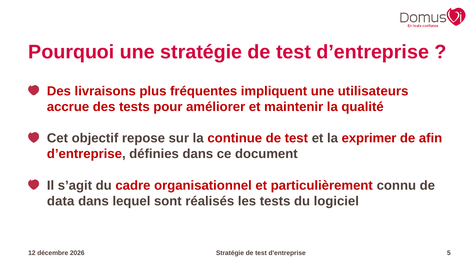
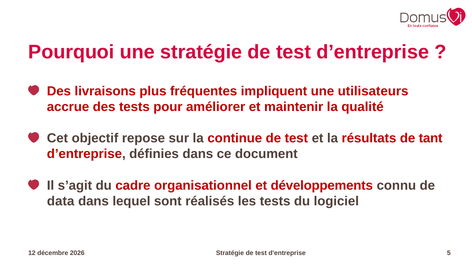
exprimer: exprimer -> résultats
afin: afin -> tant
particulièrement: particulièrement -> développements
